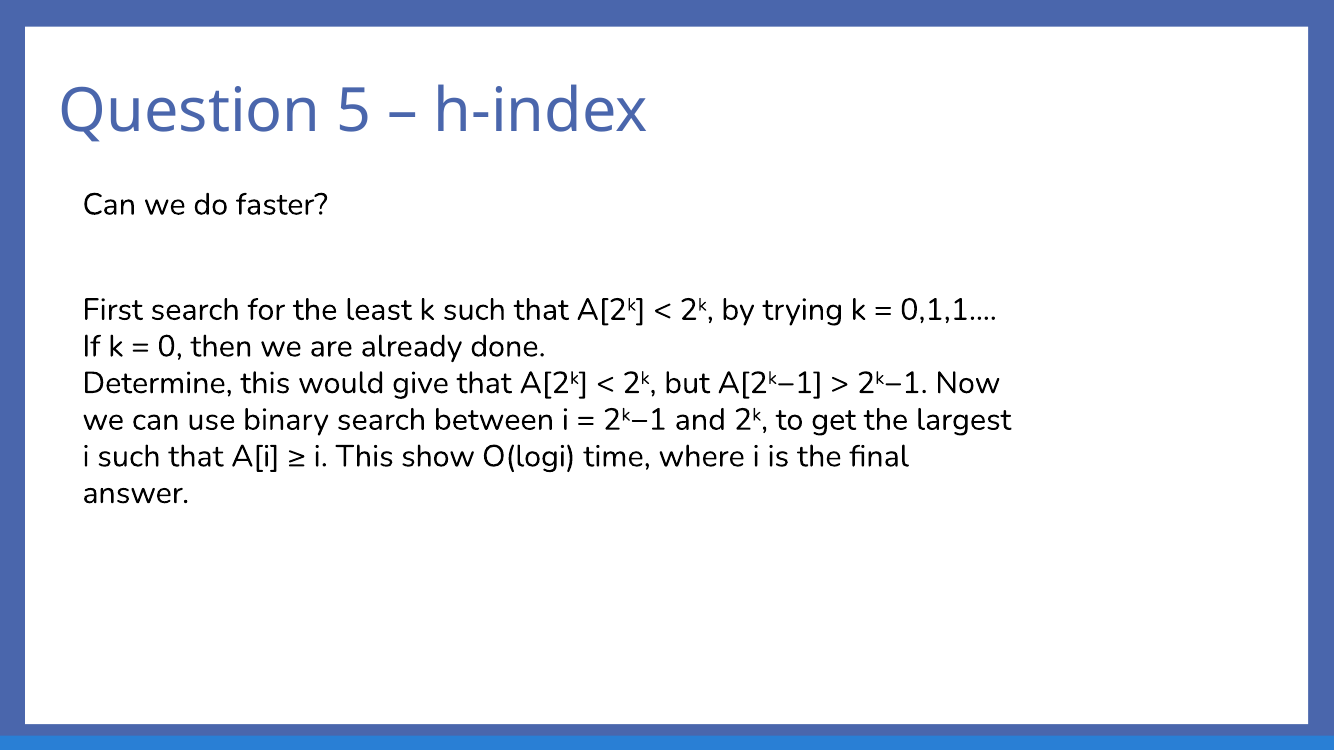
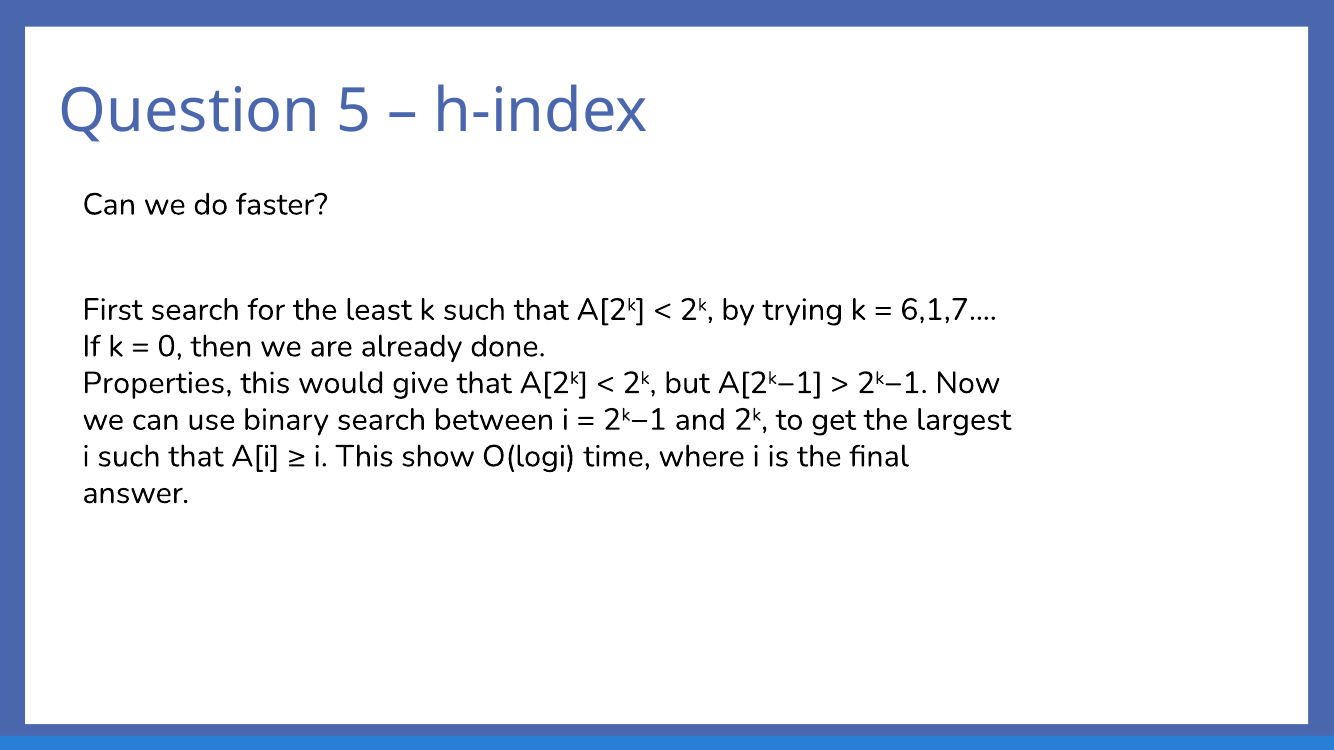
0,1,1: 0,1,1 -> 6,1,7
Determine: Determine -> Properties
